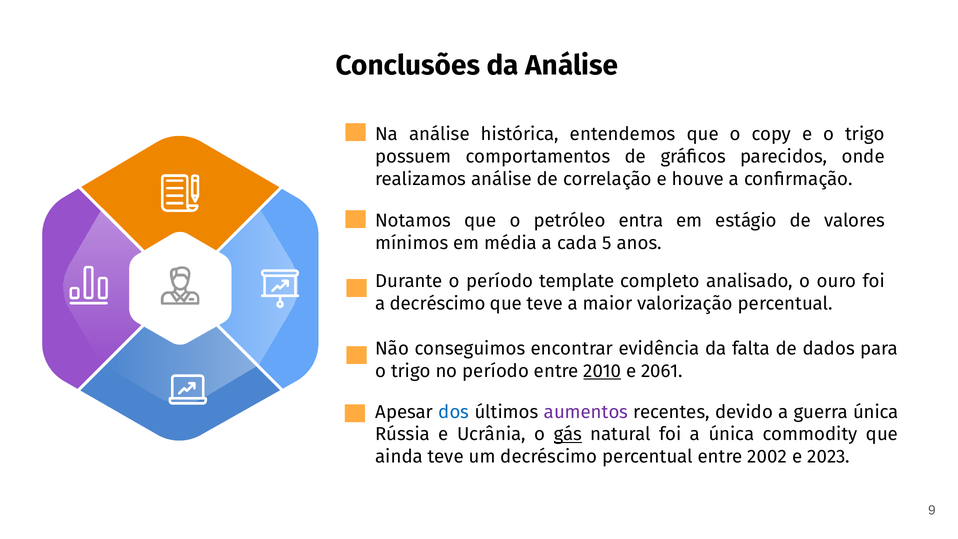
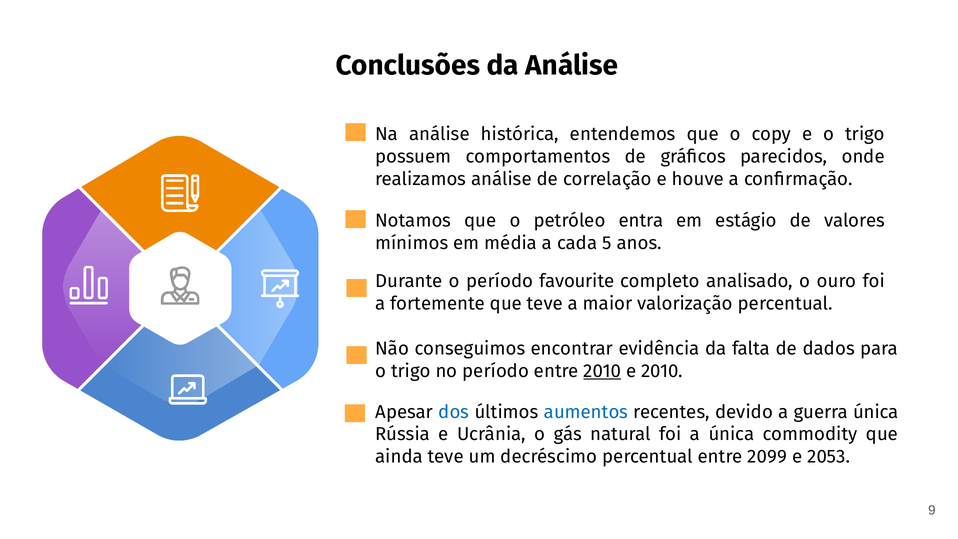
template: template -> favourite
a decréscimo: decréscimo -> fortemente
e 2061: 2061 -> 2010
aumentos colour: purple -> blue
gás underline: present -> none
2002: 2002 -> 2099
2023: 2023 -> 2053
